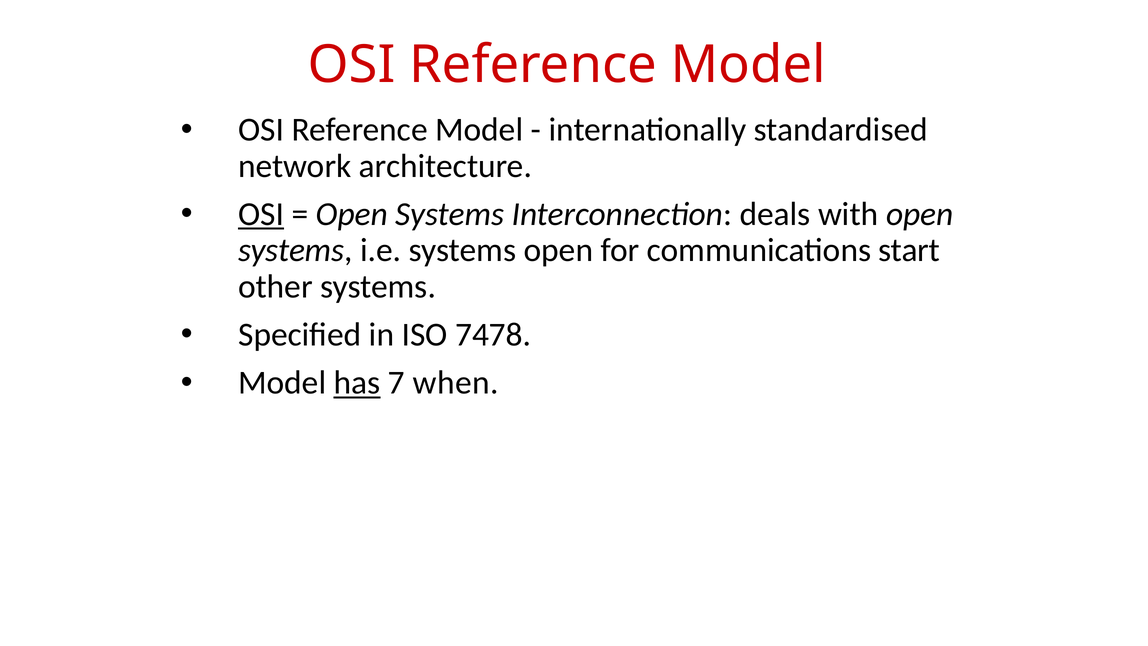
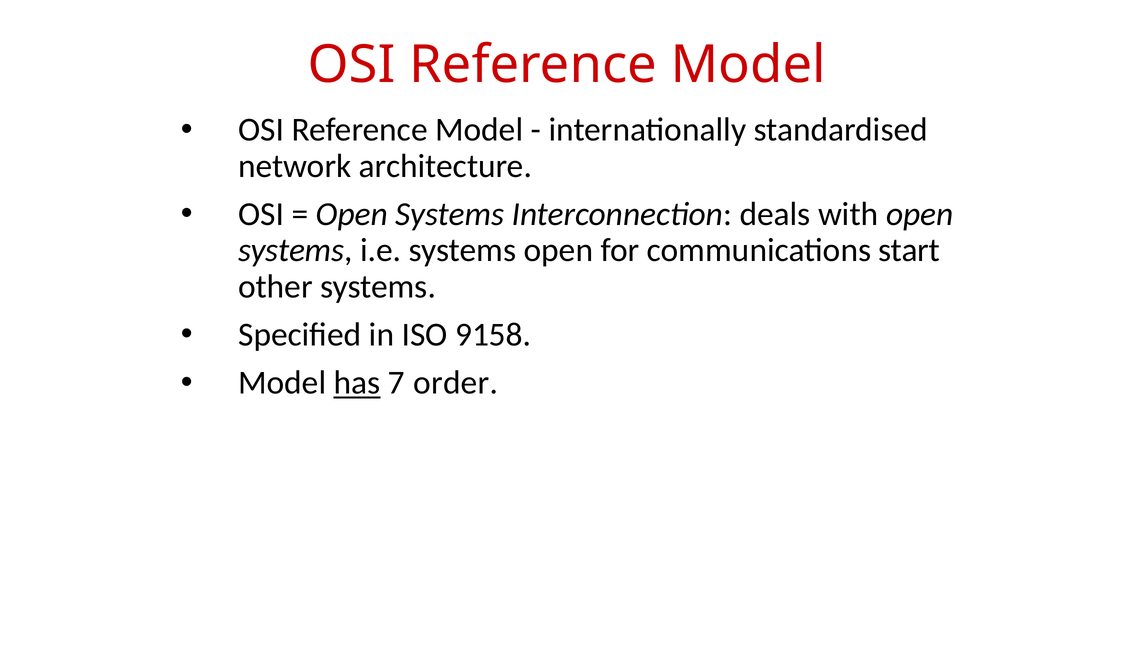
OSI at (261, 214) underline: present -> none
7478: 7478 -> 9158
when: when -> order
